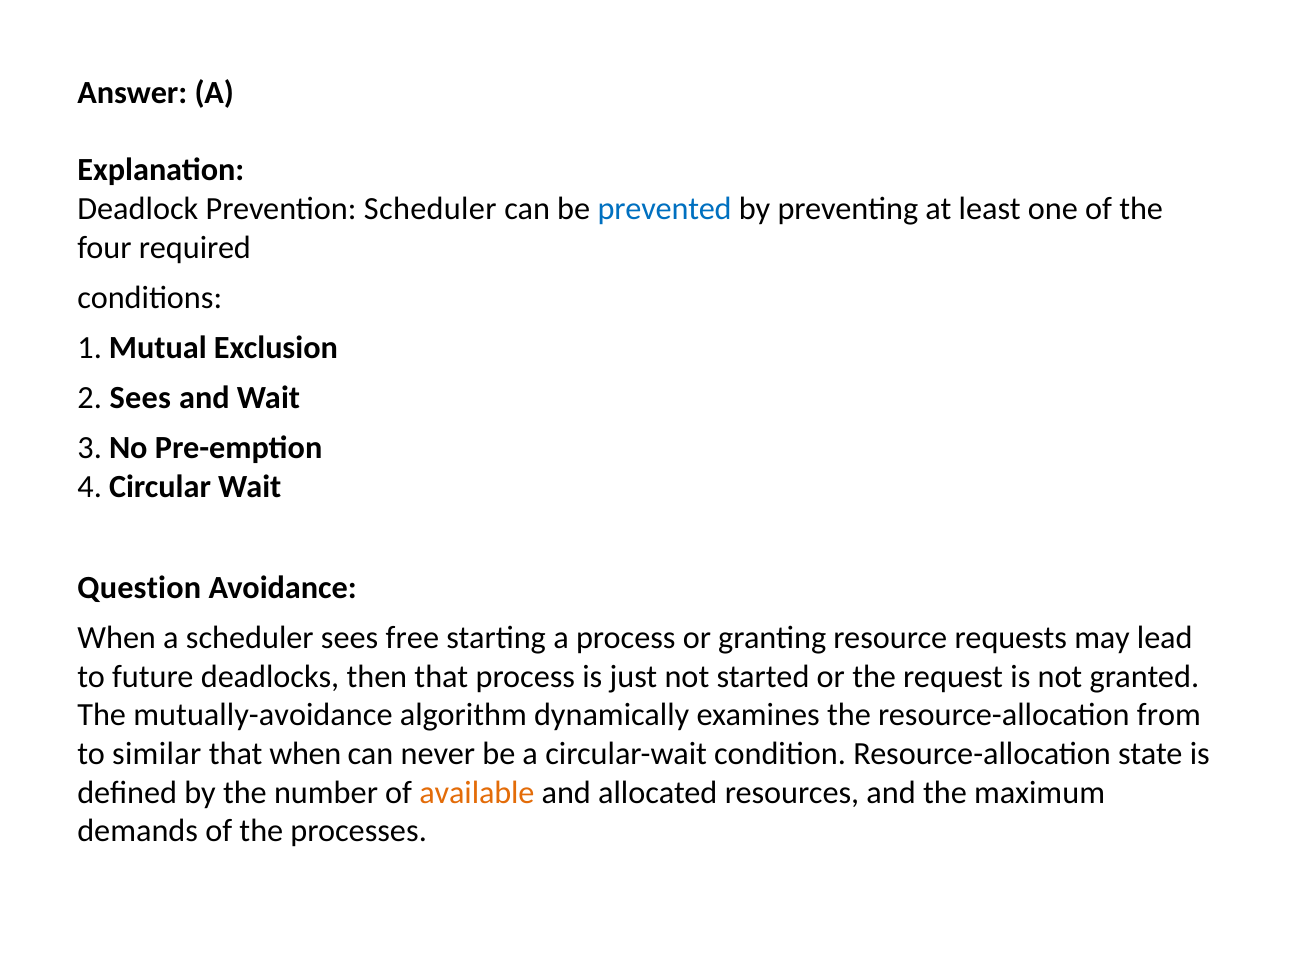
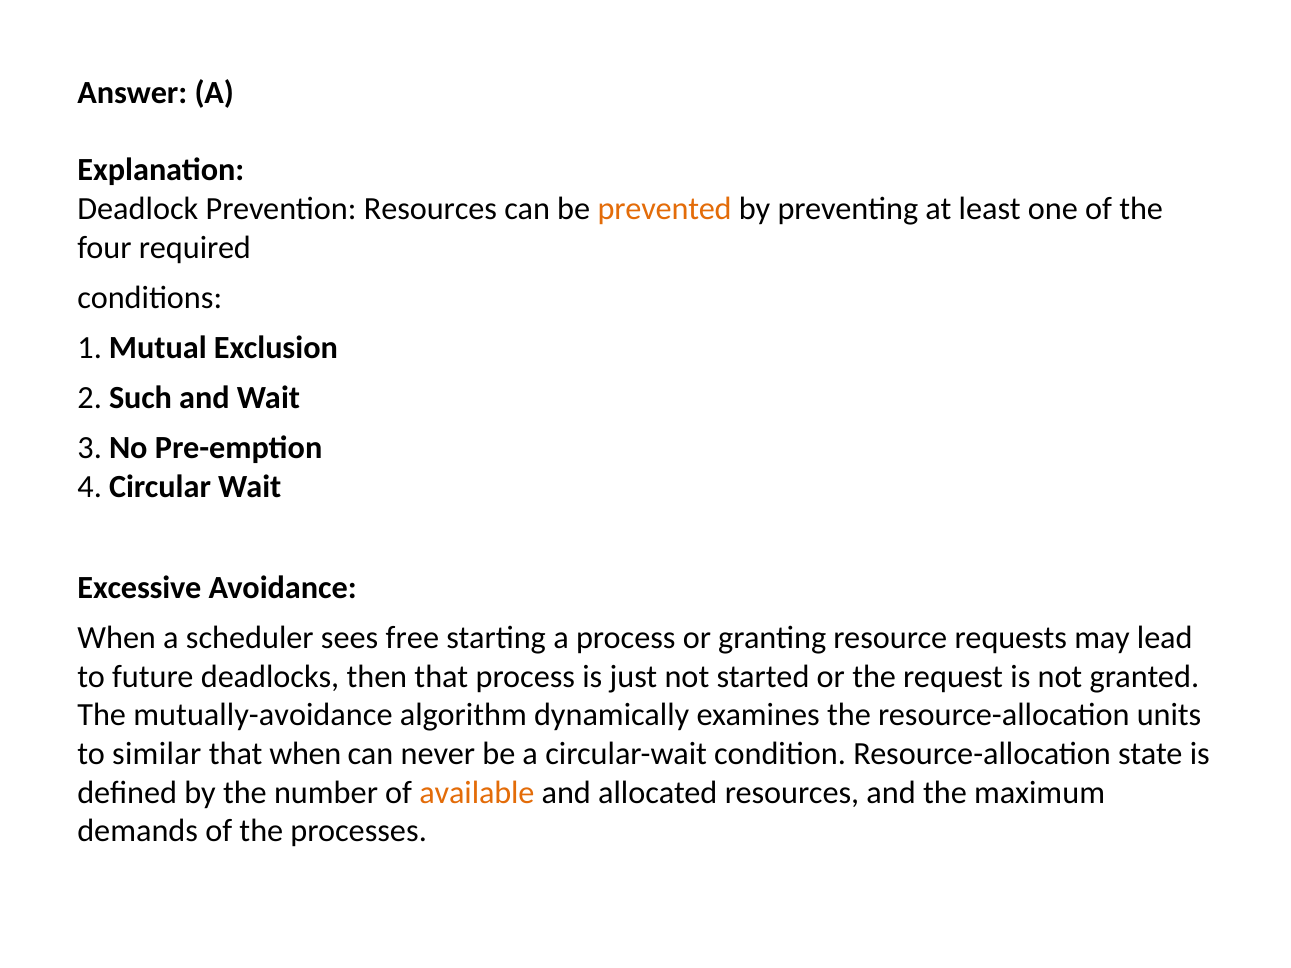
Prevention Scheduler: Scheduler -> Resources
prevented colour: blue -> orange
2 Sees: Sees -> Such
Question: Question -> Excessive
from: from -> units
